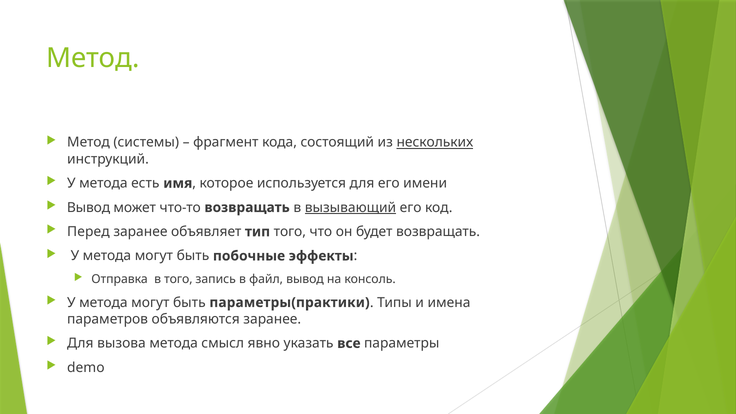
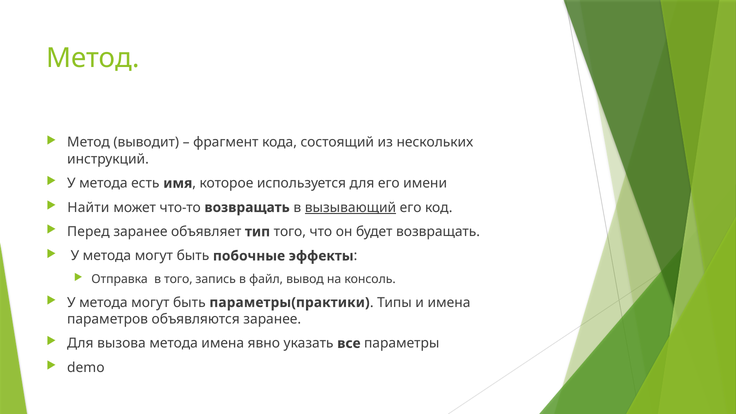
системы: системы -> выводит
нескольких underline: present -> none
Вывод at (89, 207): Вывод -> Найти
метода смысл: смысл -> имена
